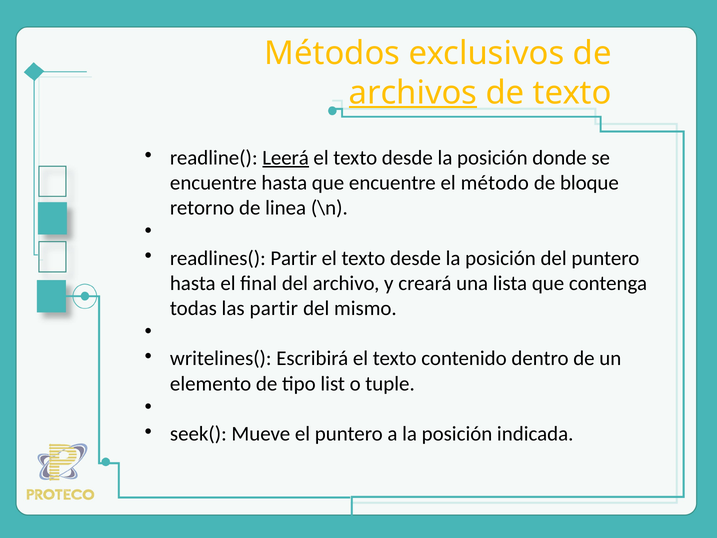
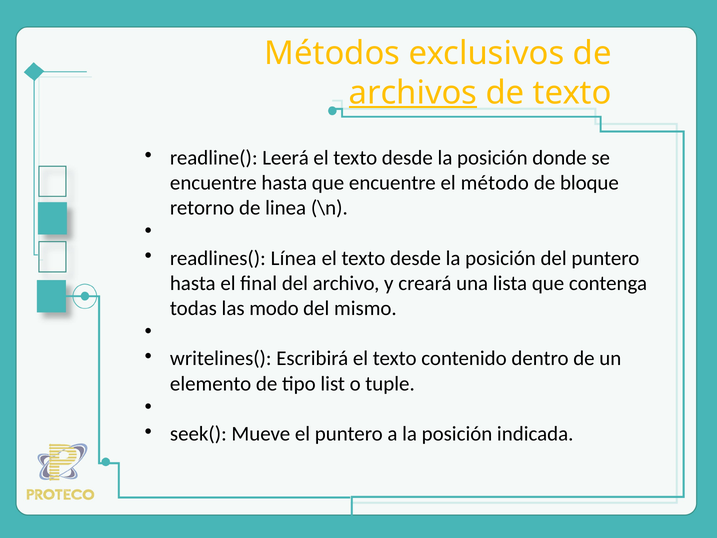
Leerá underline: present -> none
readlines( Partir: Partir -> Línea
las partir: partir -> modo
